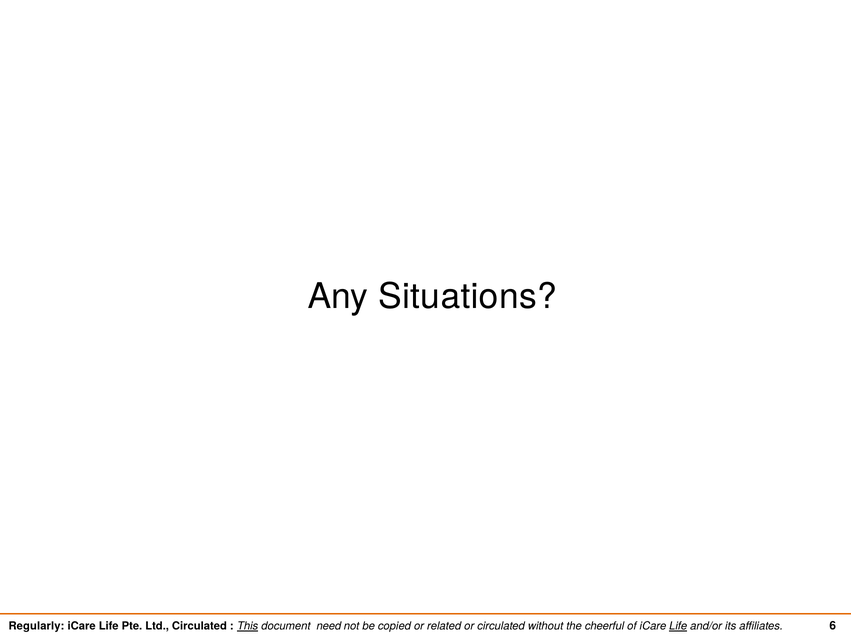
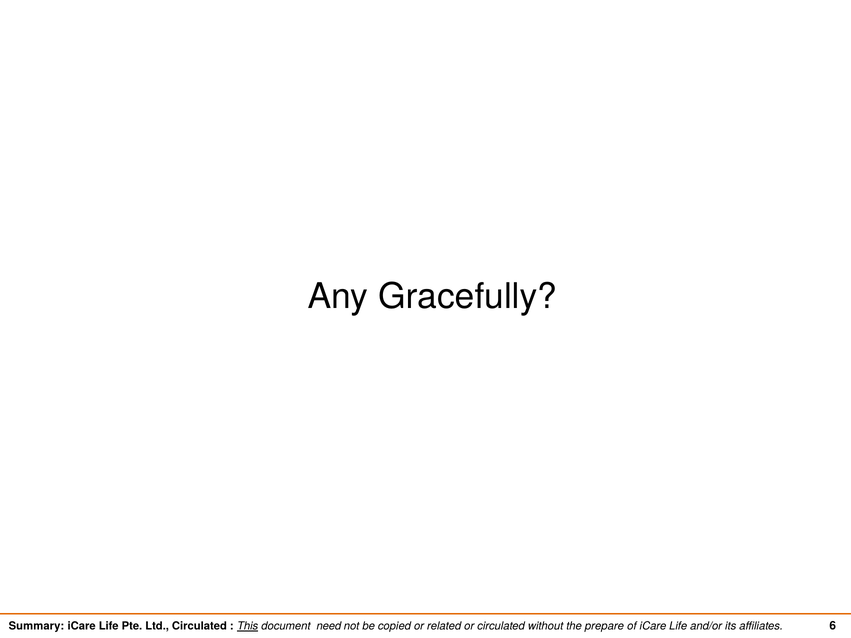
Situations: Situations -> Gracefully
Regularly: Regularly -> Summary
cheerful: cheerful -> prepare
Life at (678, 626) underline: present -> none
